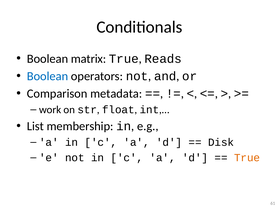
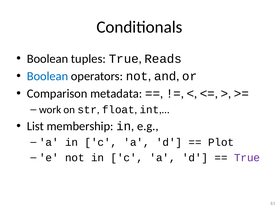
matrix: matrix -> tuples
Disk: Disk -> Plot
True at (247, 157) colour: orange -> purple
